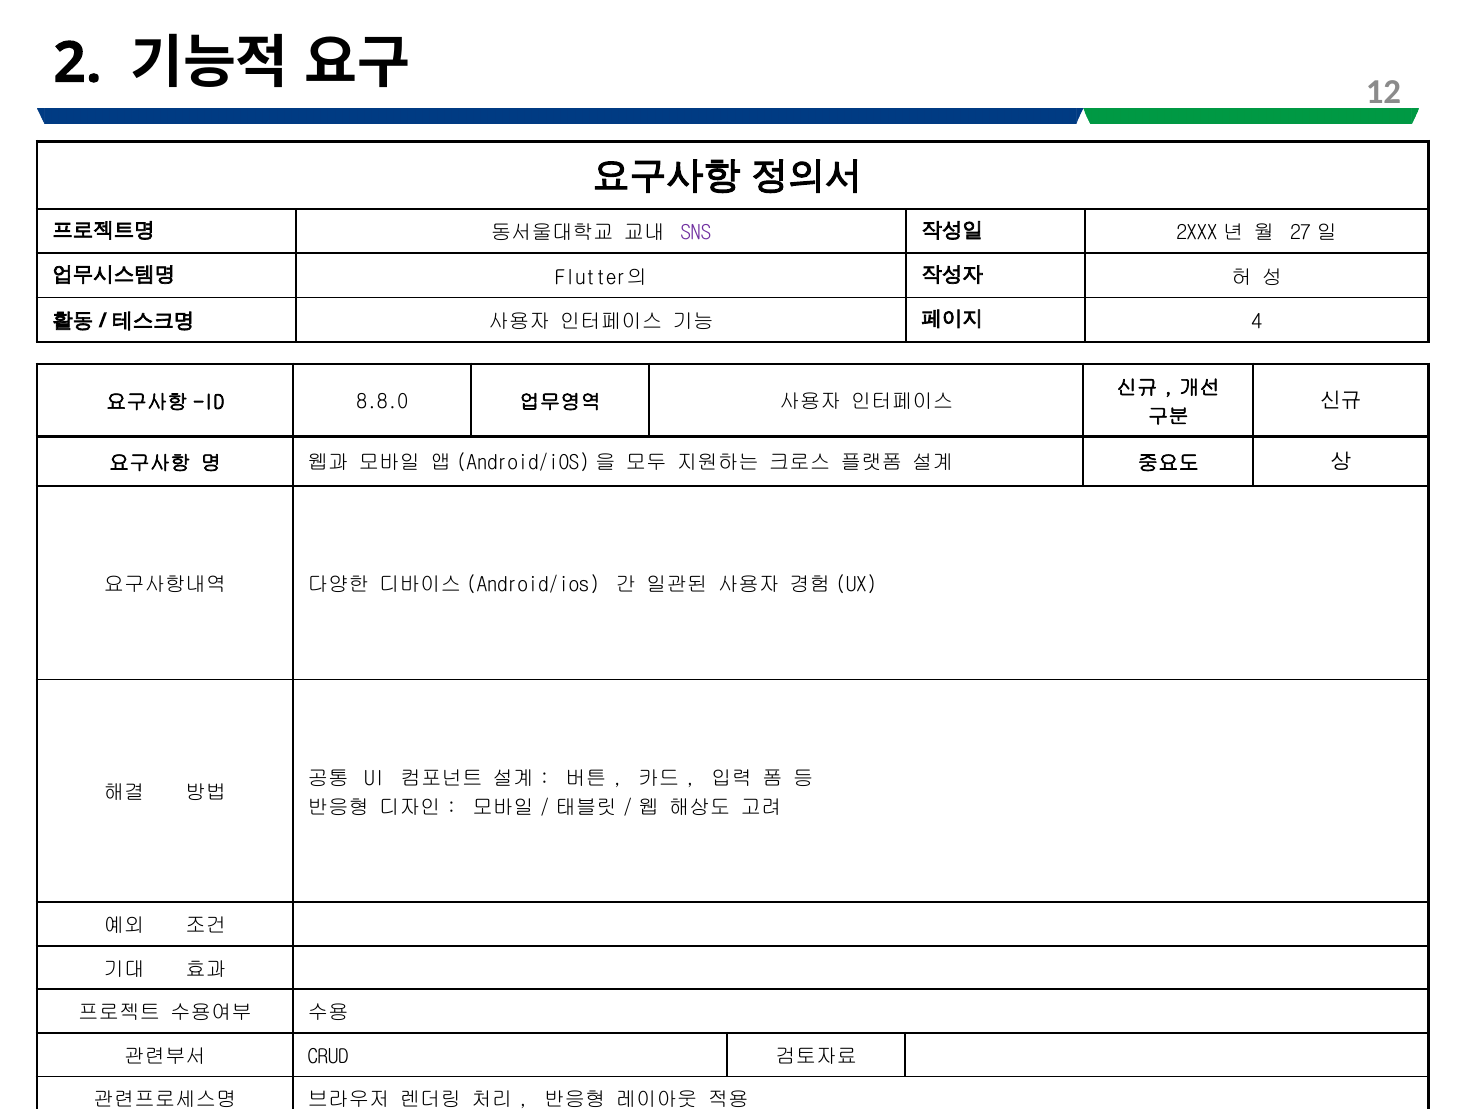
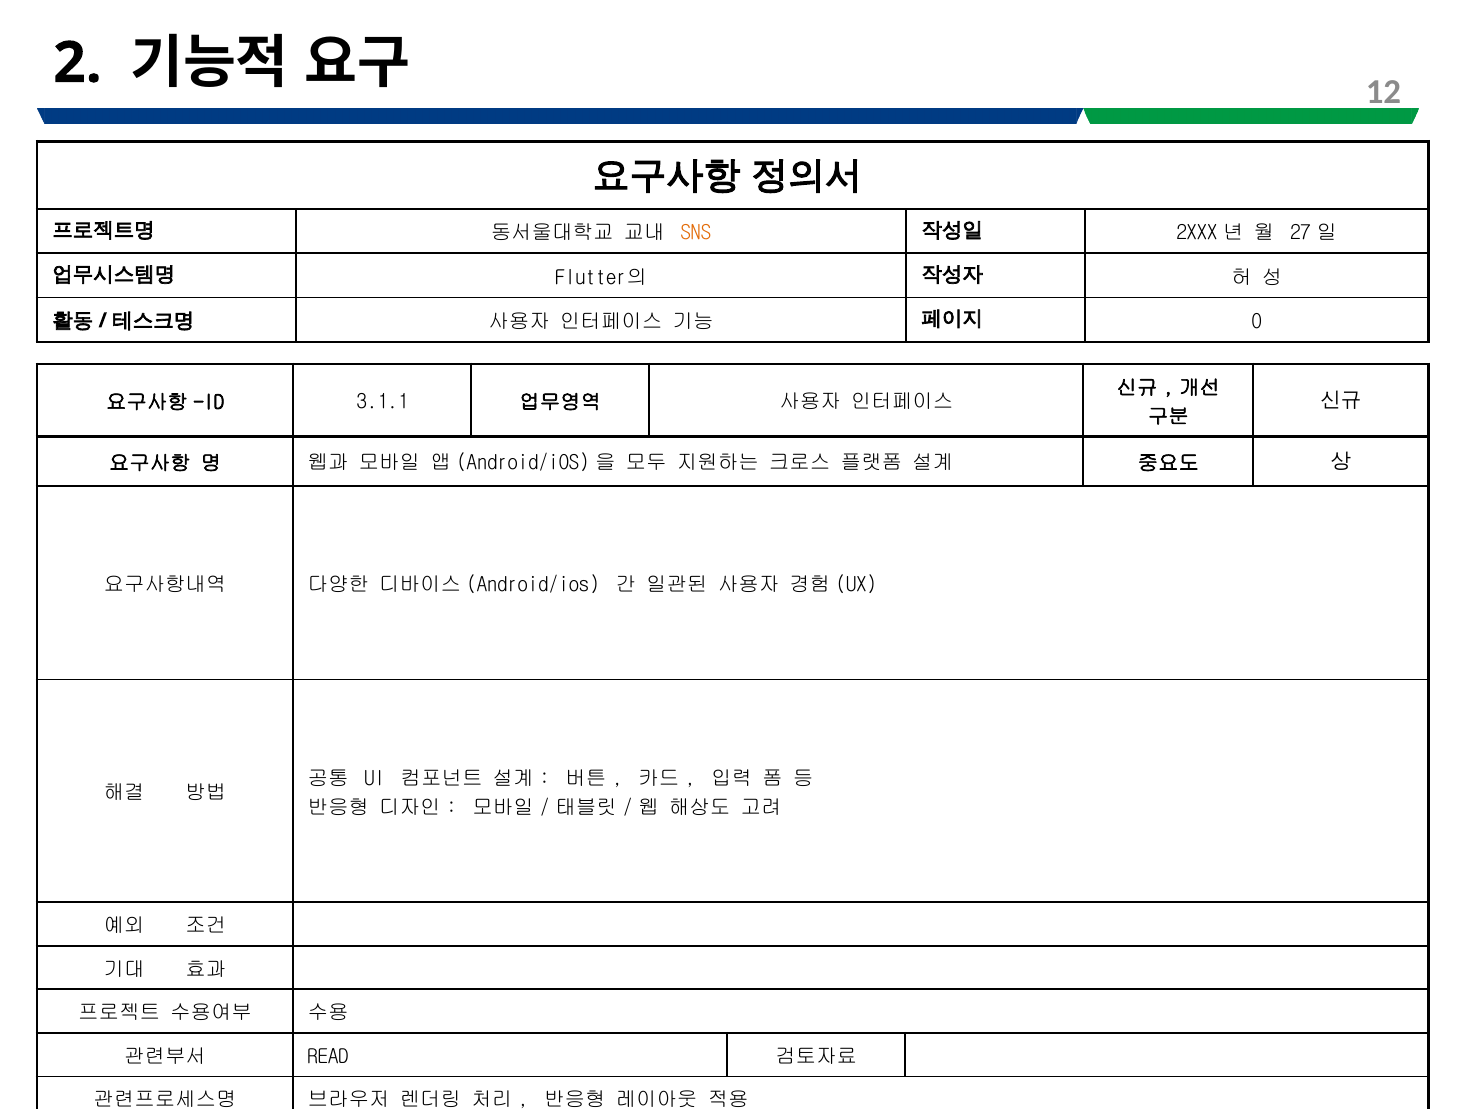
SNS colour: purple -> orange
4: 4 -> 0
8.8.0: 8.8.0 -> 3.1.1
CRUD: CRUD -> READ
